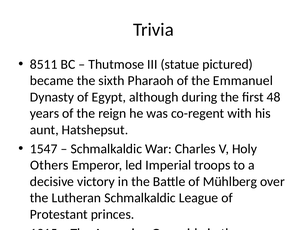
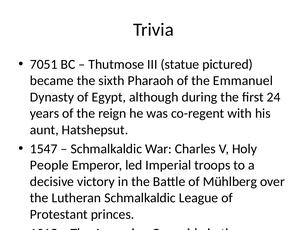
8511: 8511 -> 7051
first 48: 48 -> 24
Others at (49, 165): Others -> People
